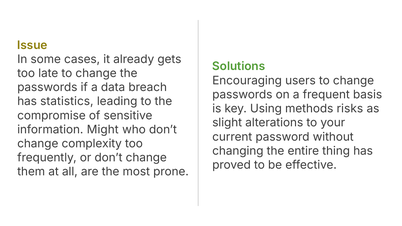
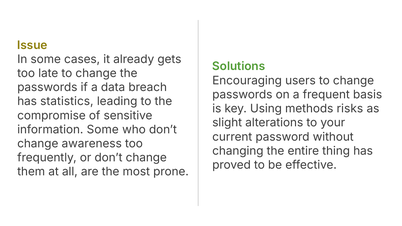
information Might: Might -> Some
complexity: complexity -> awareness
